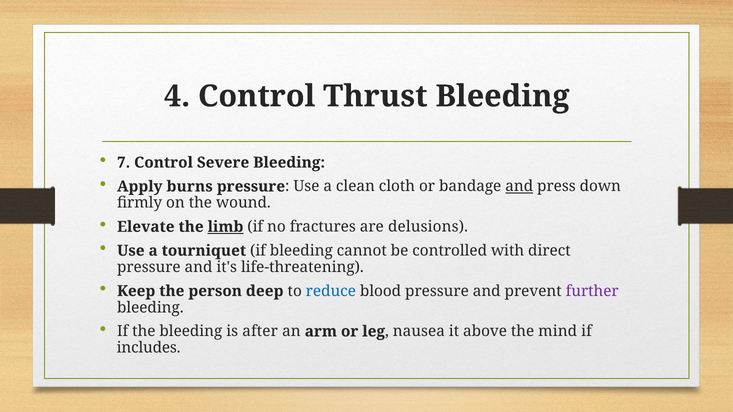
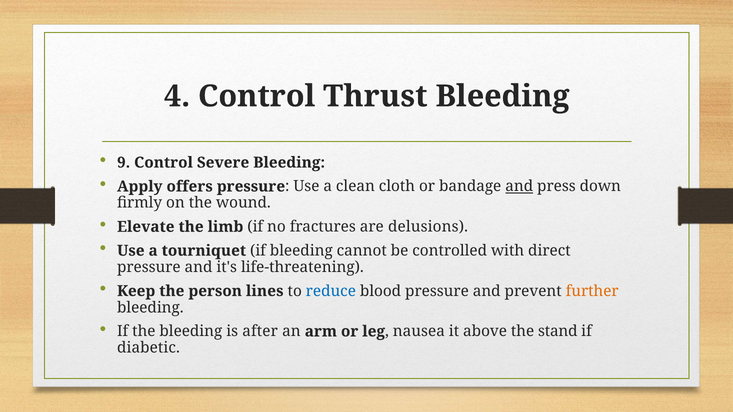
7: 7 -> 9
burns: burns -> offers
limb underline: present -> none
deep: deep -> lines
further colour: purple -> orange
mind: mind -> stand
includes: includes -> diabetic
